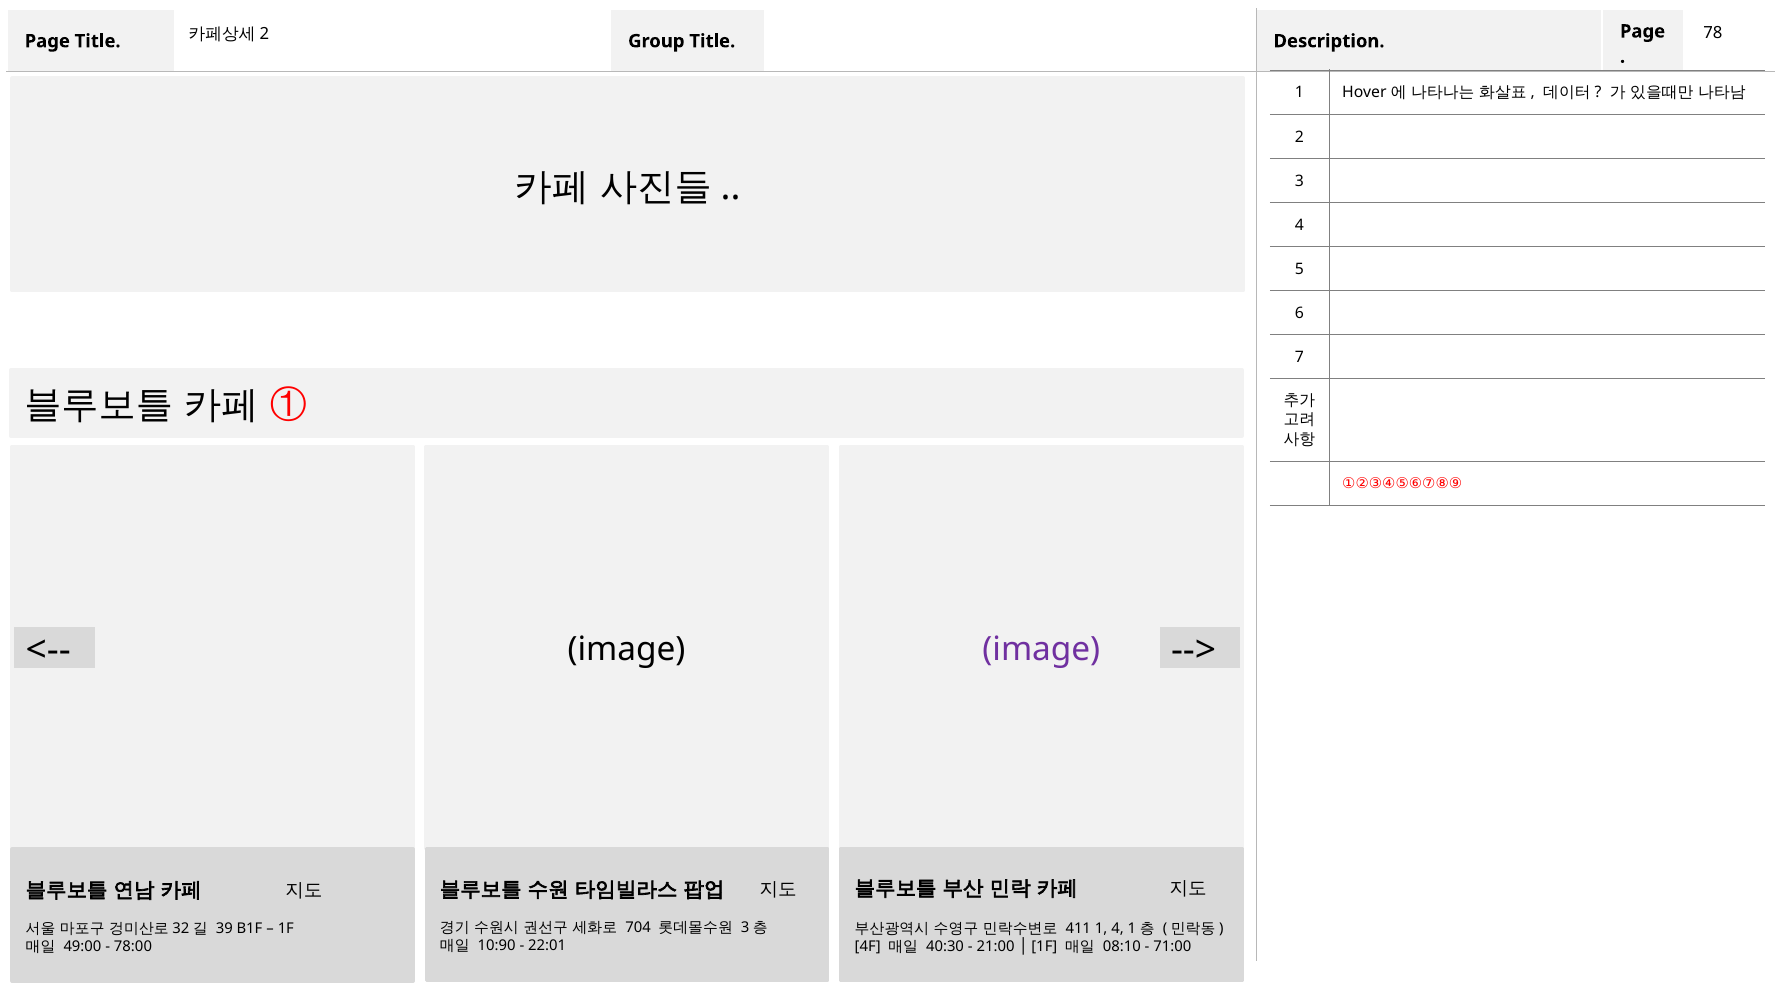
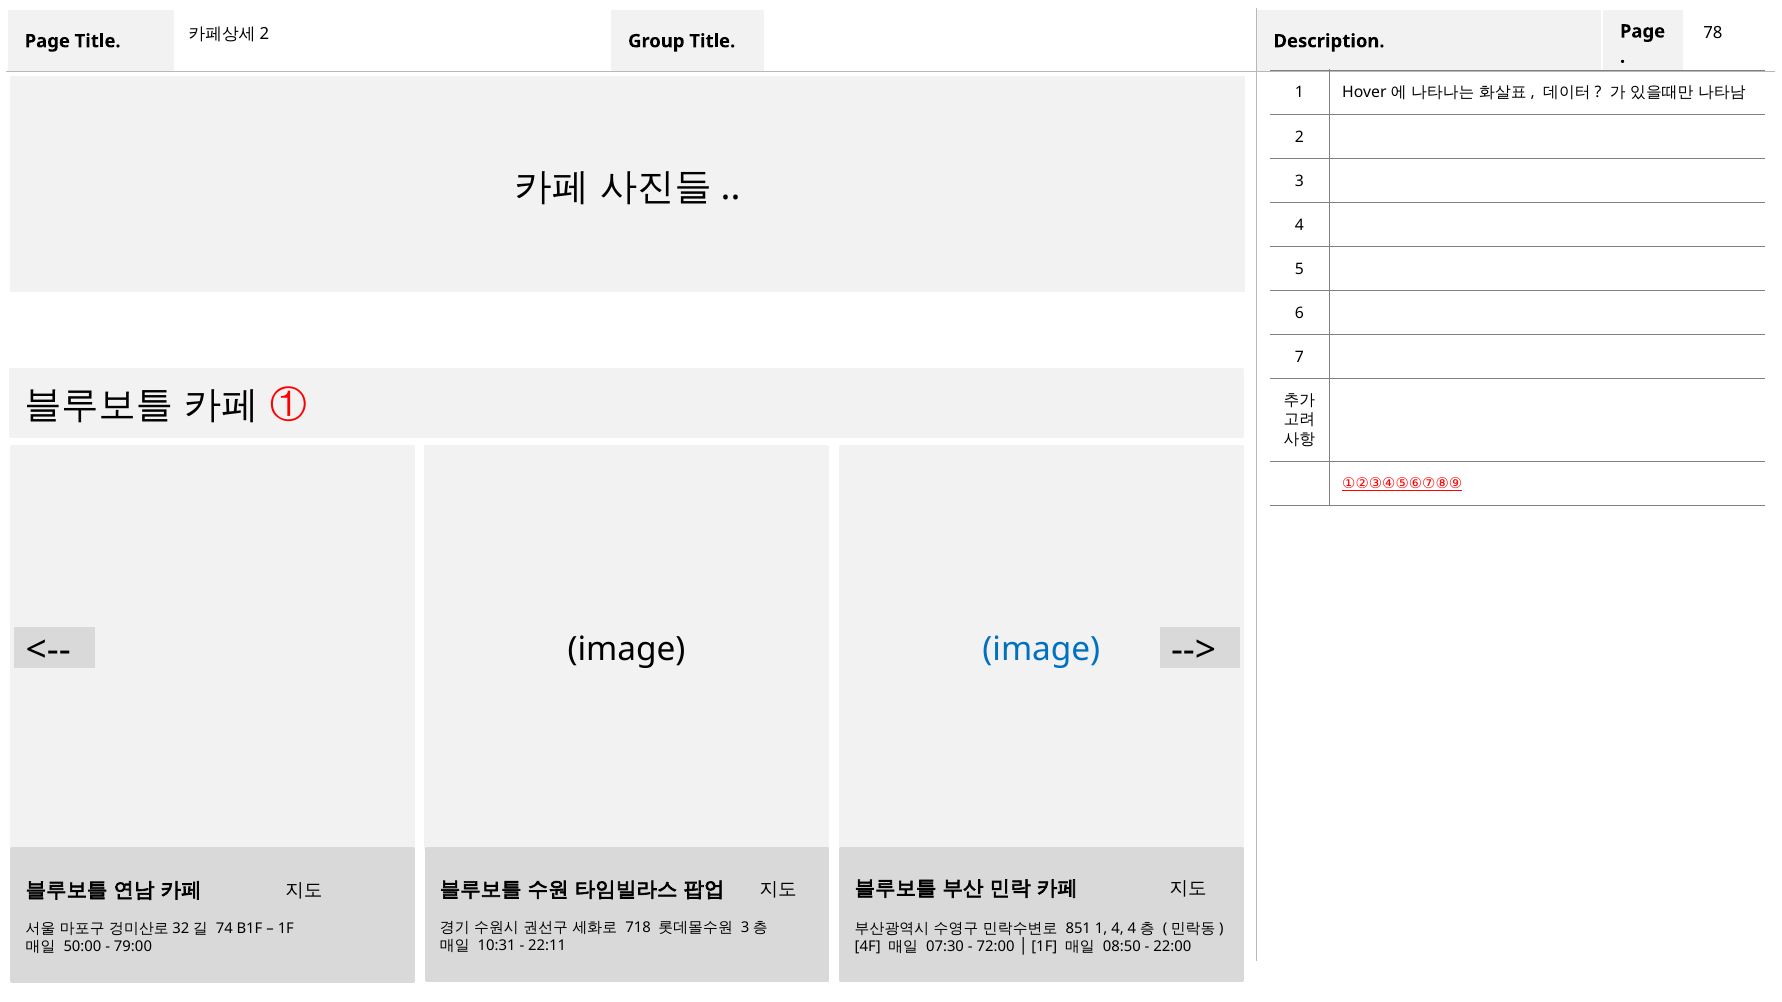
①②③④⑤⑥⑦⑧⑨ underline: none -> present
image at (1041, 650) colour: purple -> blue
704: 704 -> 718
39: 39 -> 74
411: 411 -> 851
4 1: 1 -> 4
10:90: 10:90 -> 10:31
22:01: 22:01 -> 22:11
08:10: 08:10 -> 08:50
71:00: 71:00 -> 22:00
49:00: 49:00 -> 50:00
78:00: 78:00 -> 79:00
40:30: 40:30 -> 07:30
21:00: 21:00 -> 72:00
